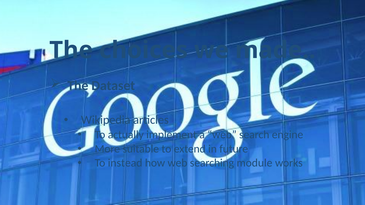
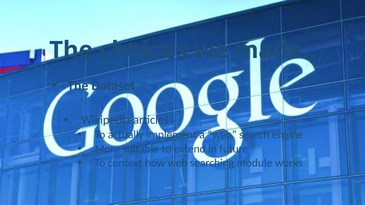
instead: instead -> context
